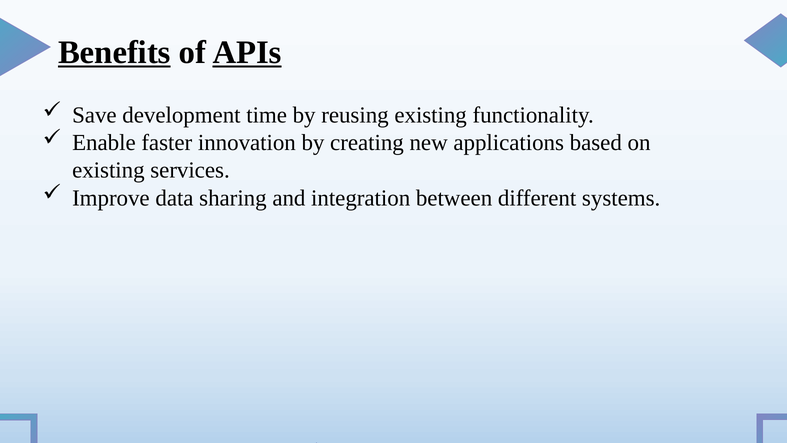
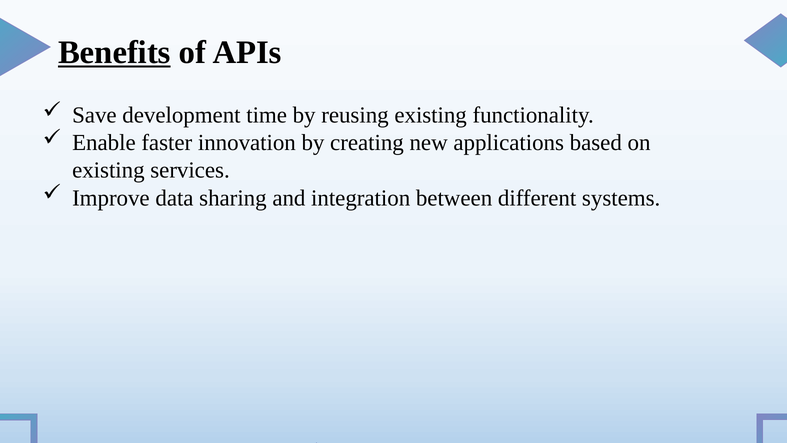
APIs underline: present -> none
